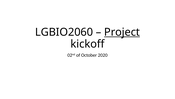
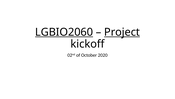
LGBIO2060 underline: none -> present
